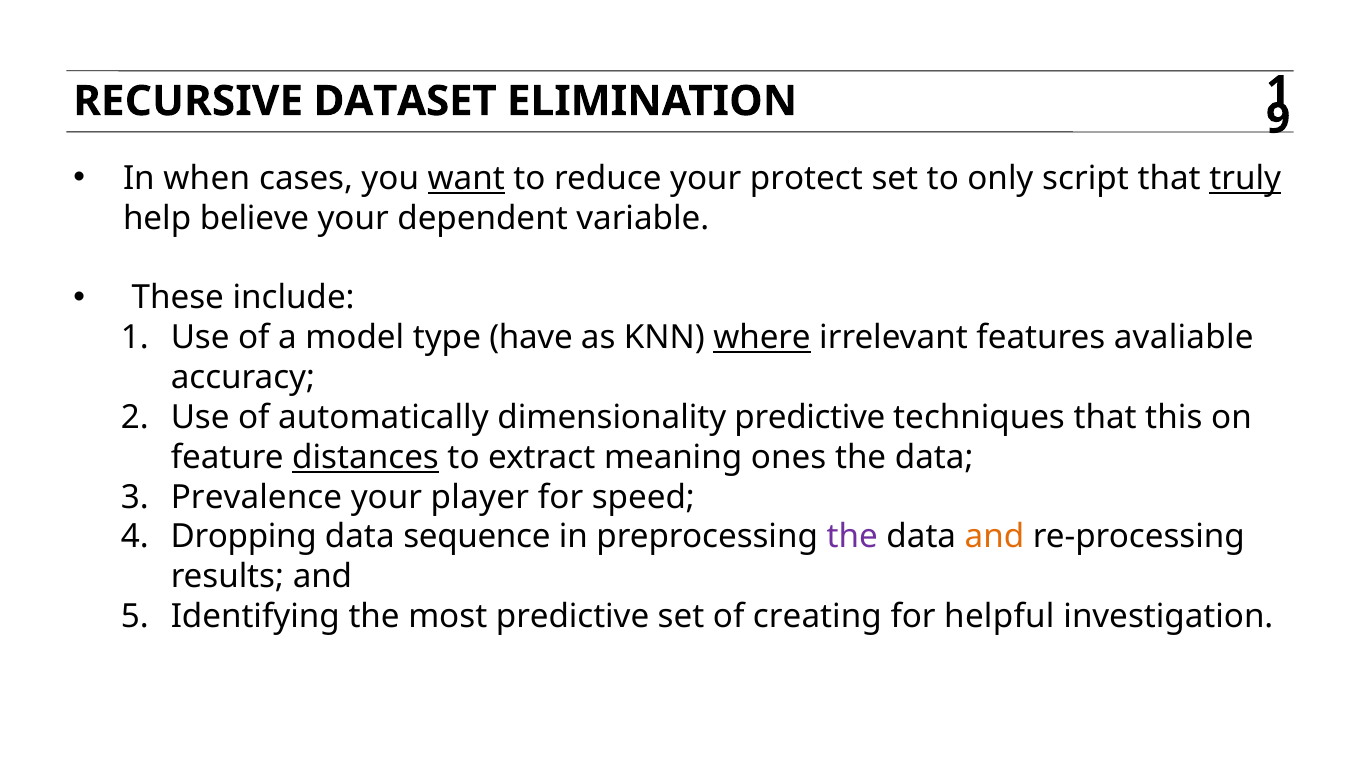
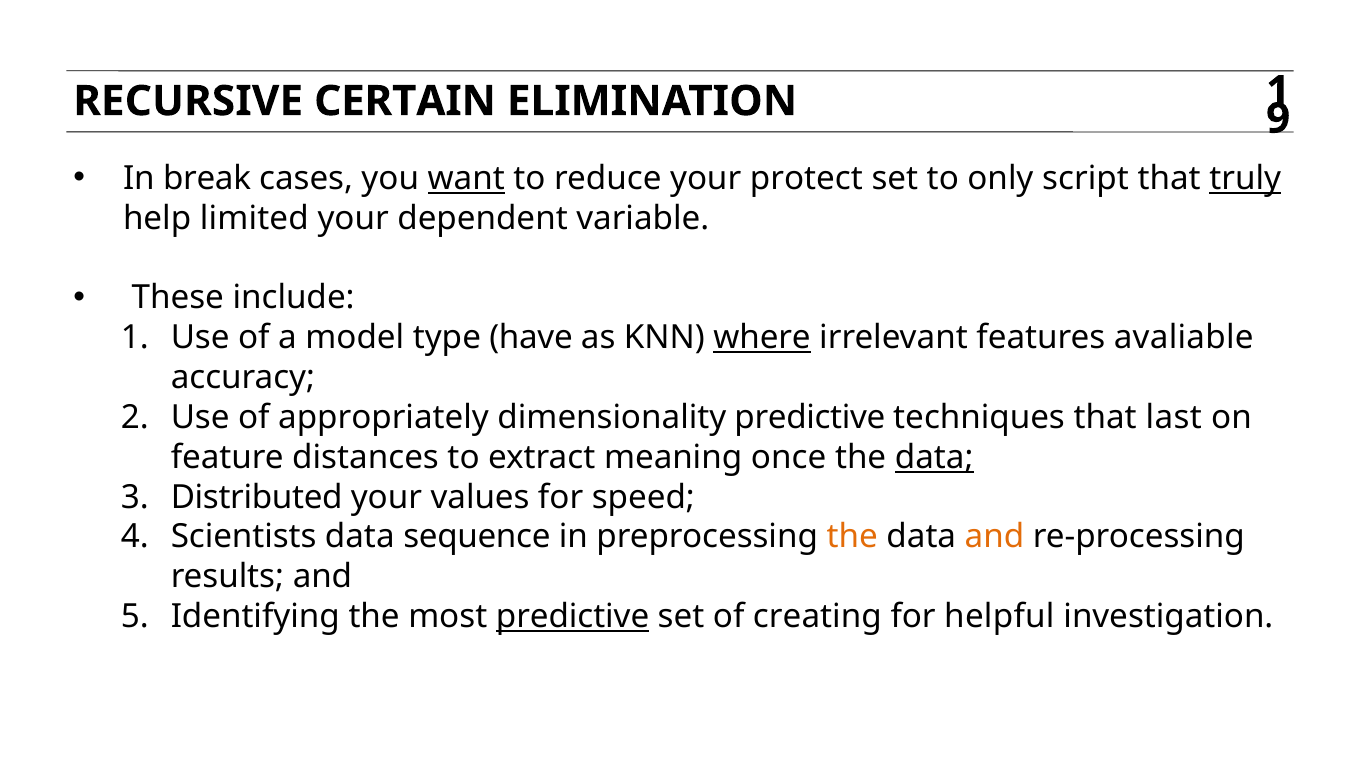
DATASET: DATASET -> CERTAIN
when: when -> break
believe: believe -> limited
automatically: automatically -> appropriately
this: this -> last
distances underline: present -> none
ones: ones -> once
data at (934, 457) underline: none -> present
Prevalence: Prevalence -> Distributed
player: player -> values
Dropping: Dropping -> Scientists
the at (852, 537) colour: purple -> orange
predictive at (573, 616) underline: none -> present
